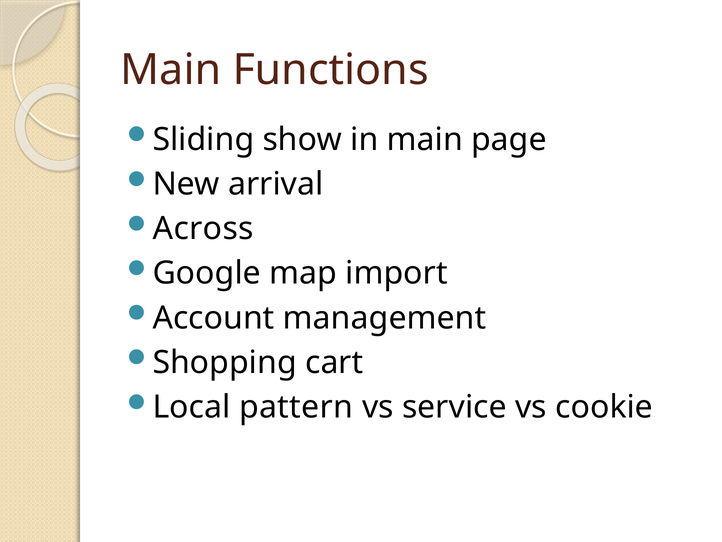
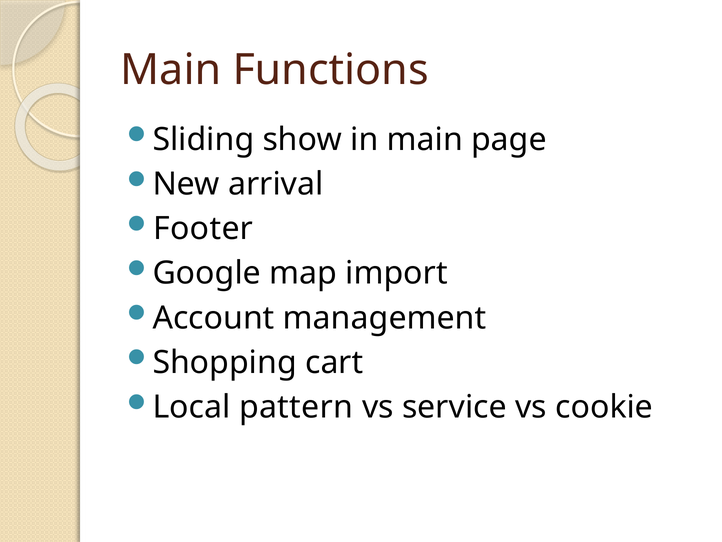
Across: Across -> Footer
